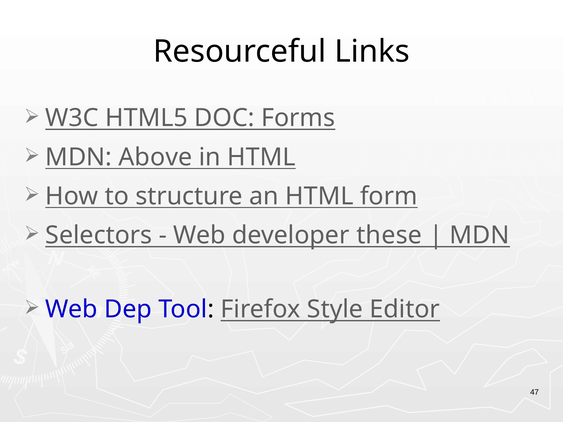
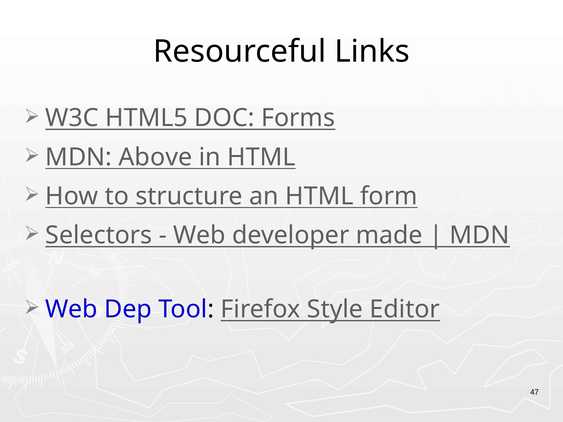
these: these -> made
